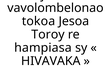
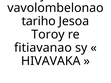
tokoa: tokoa -> tariho
hampiasa: hampiasa -> fitiavanao
